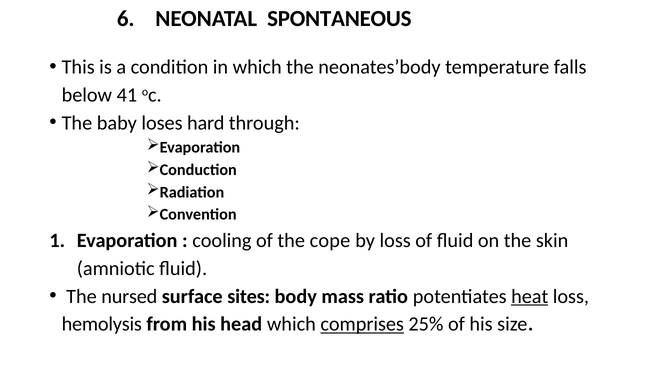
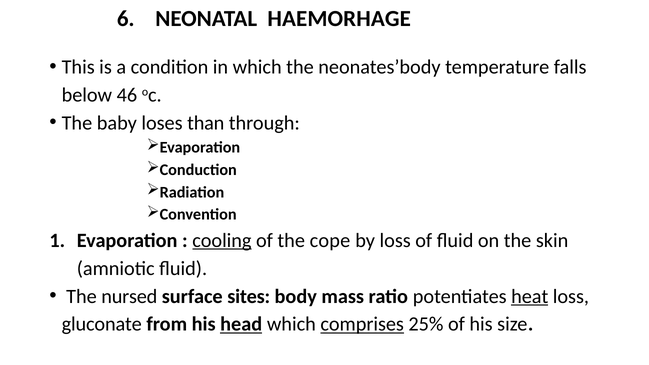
SPONTANEOUS: SPONTANEOUS -> HAEMORHAGE
41: 41 -> 46
hard: hard -> than
cooling underline: none -> present
hemolysis: hemolysis -> gluconate
head underline: none -> present
